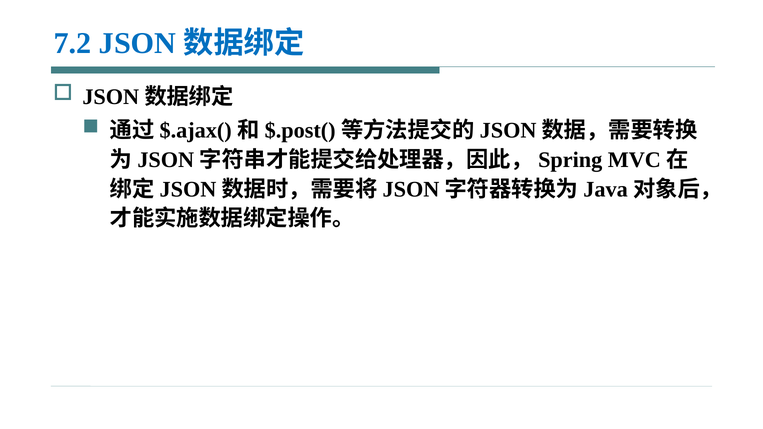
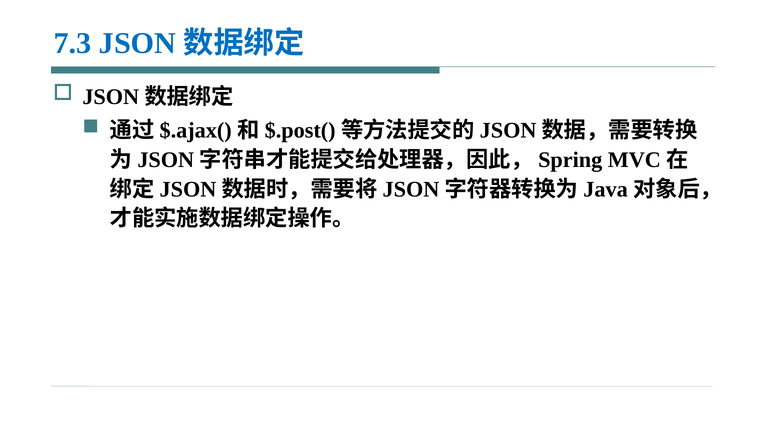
7.2: 7.2 -> 7.3
